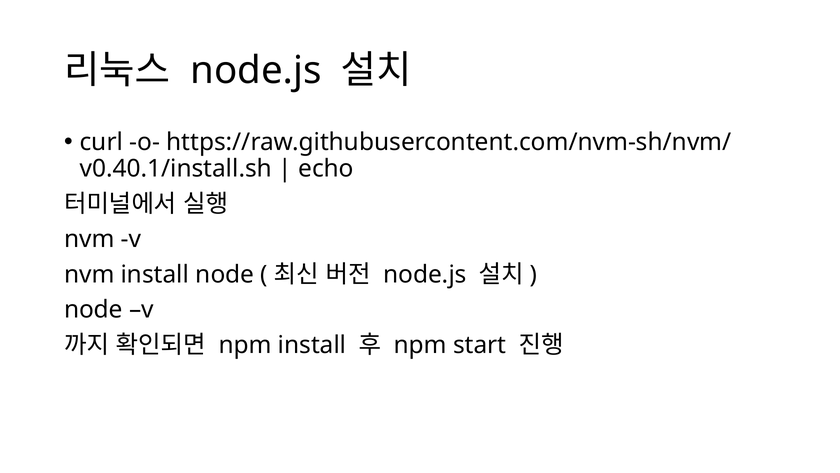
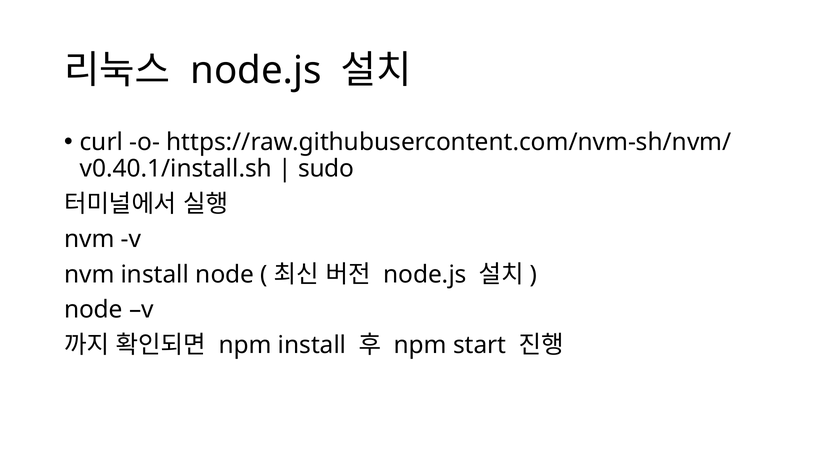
echo: echo -> sudo
